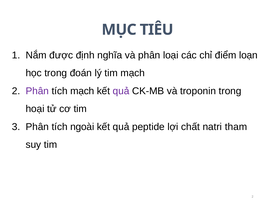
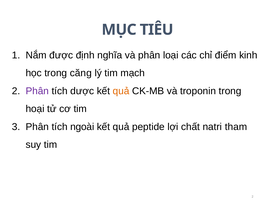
loạn: loạn -> kinh
đoán: đoán -> căng
tích mạch: mạch -> dược
quả at (121, 91) colour: purple -> orange
